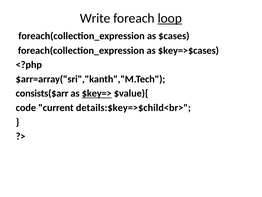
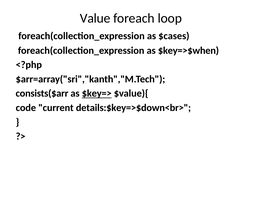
Write: Write -> Value
loop underline: present -> none
$key=>$cases: $key=>$cases -> $key=>$when
details:$key=>$child<br>: details:$key=>$child<br> -> details:$key=>$down<br>
